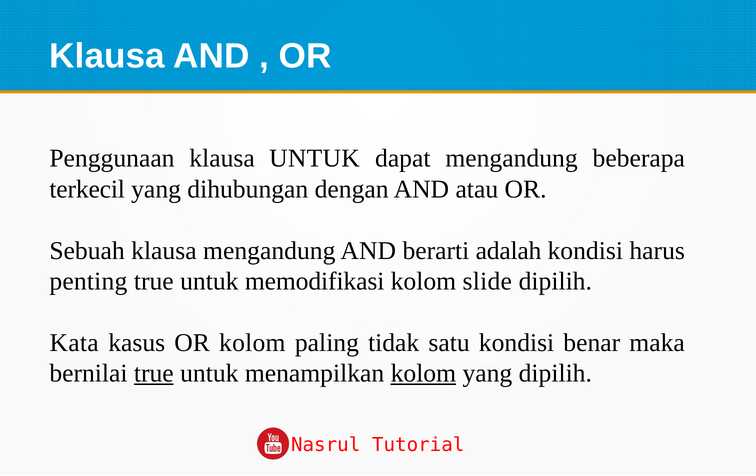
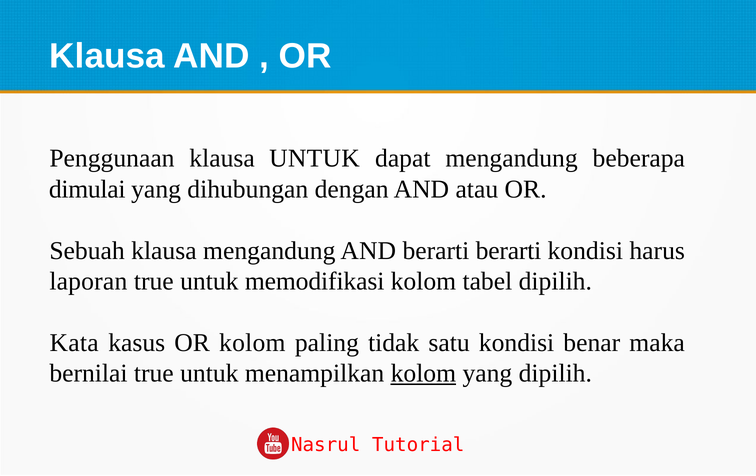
terkecil: terkecil -> dimulai
berarti adalah: adalah -> berarti
penting: penting -> laporan
slide: slide -> tabel
true at (154, 374) underline: present -> none
